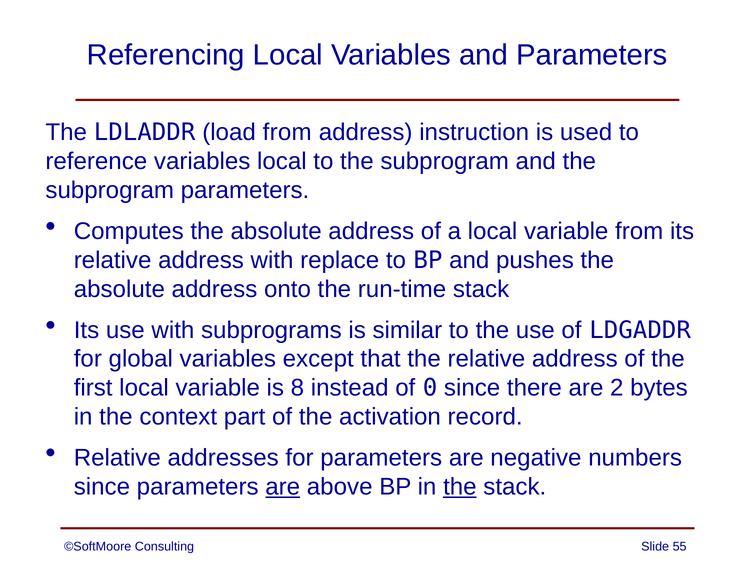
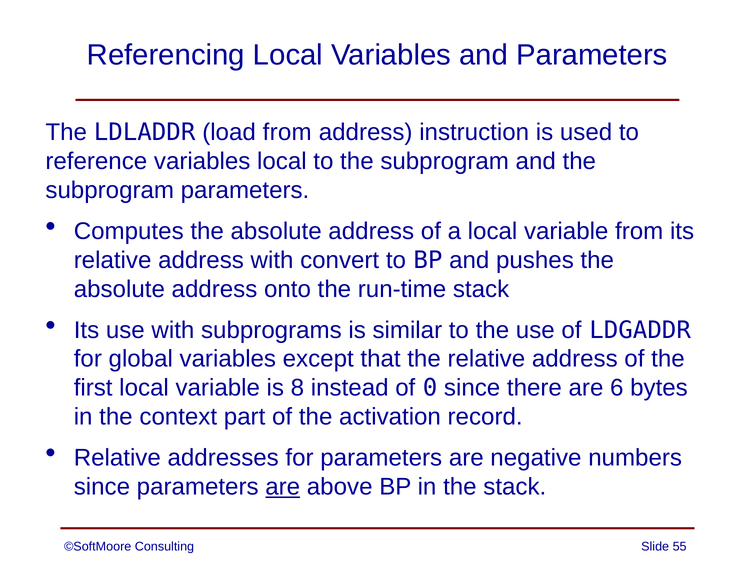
replace: replace -> convert
2: 2 -> 6
the at (460, 487) underline: present -> none
